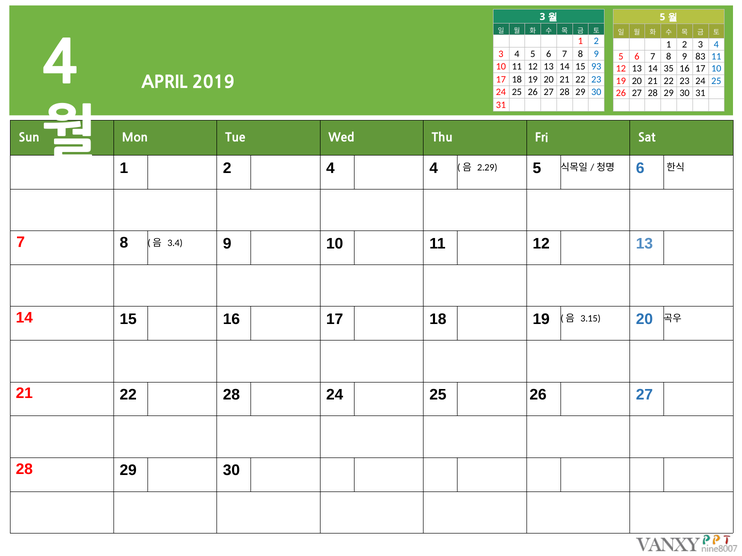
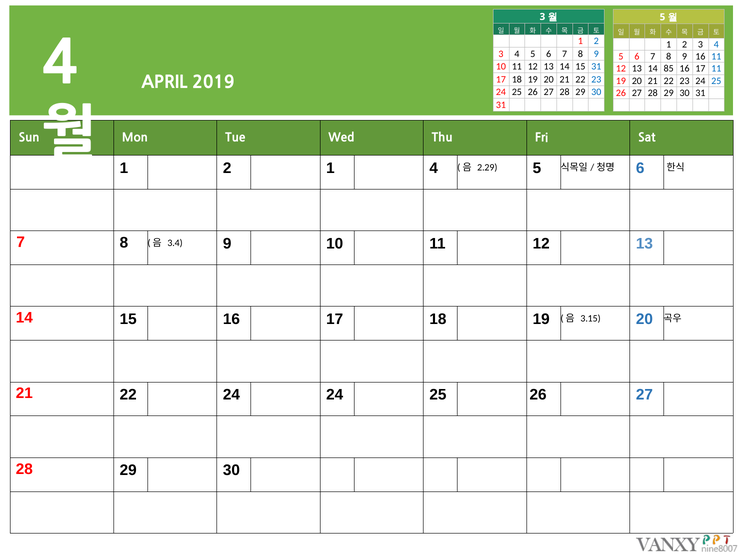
9 83: 83 -> 16
15 93: 93 -> 31
35: 35 -> 85
17 10: 10 -> 11
2 4: 4 -> 1
22 28: 28 -> 24
